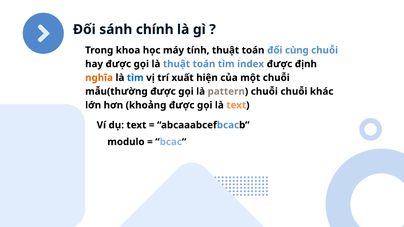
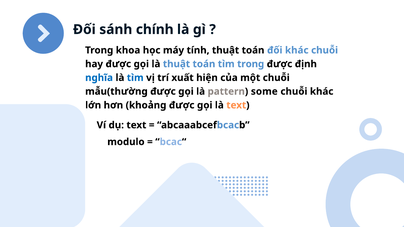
đối cùng: cùng -> khác
tìm index: index -> trong
nghĩa colour: orange -> blue
pattern chuỗi: chuỗi -> some
